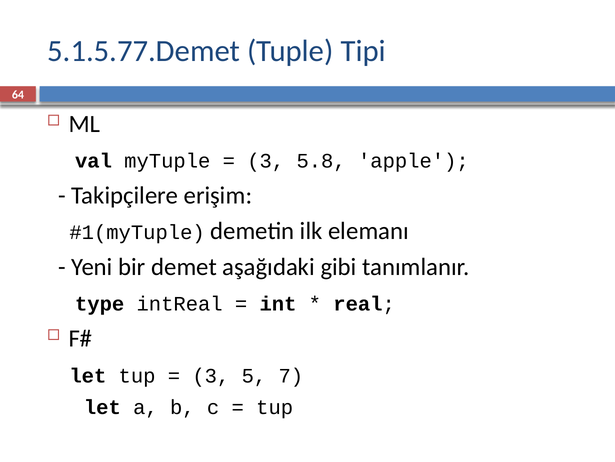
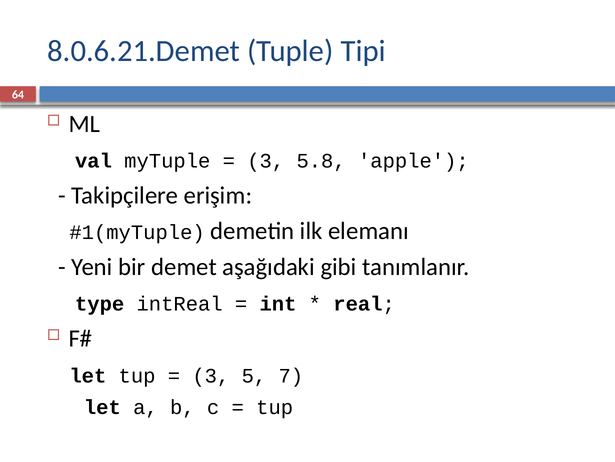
5.1.5.77.Demet: 5.1.5.77.Demet -> 8.0.6.21.Demet
